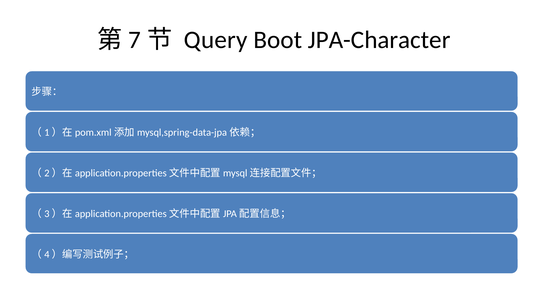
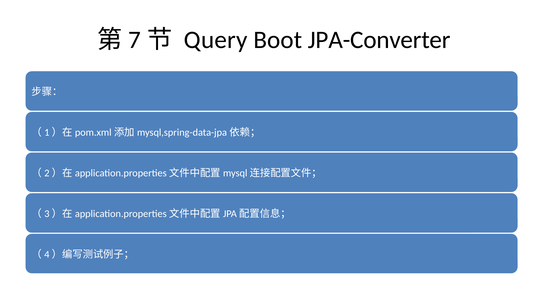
JPA-Character: JPA-Character -> JPA-Converter
